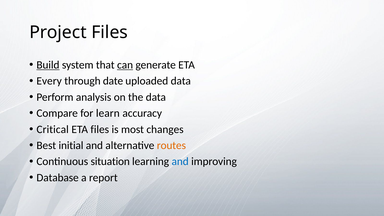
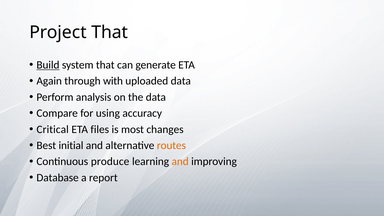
Project Files: Files -> That
can underline: present -> none
Every: Every -> Again
date: date -> with
learn: learn -> using
situation: situation -> produce
and at (180, 162) colour: blue -> orange
